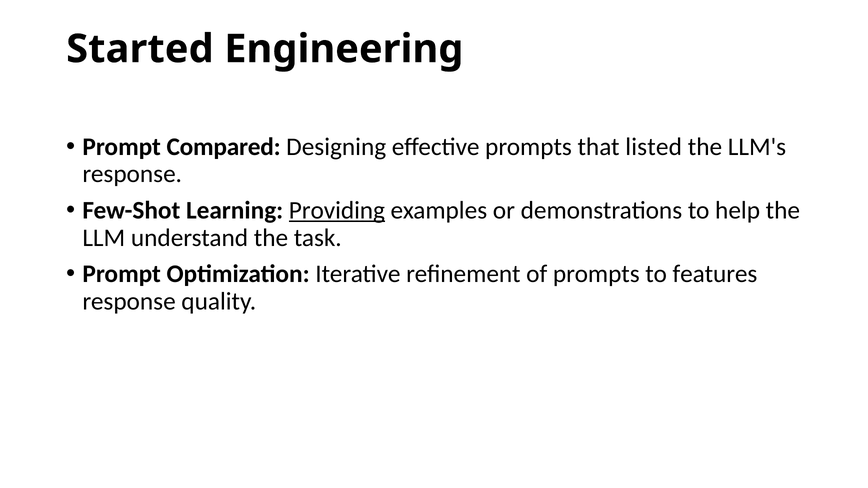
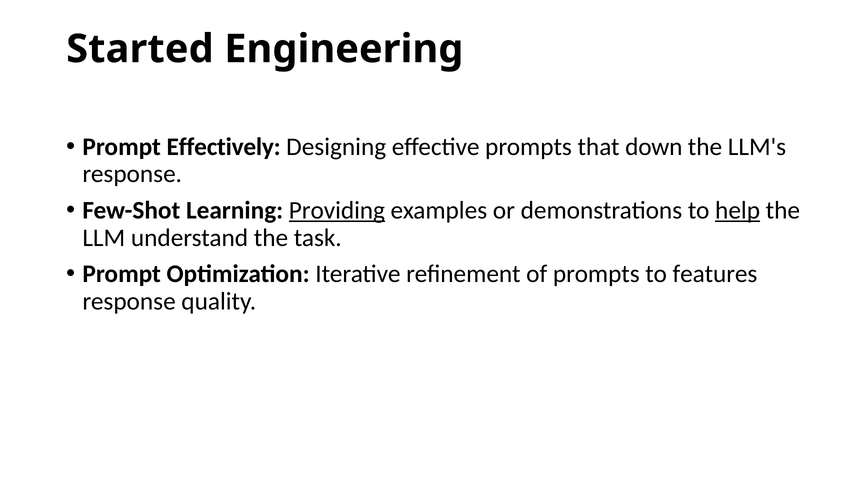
Compared: Compared -> Effectively
listed: listed -> down
help underline: none -> present
